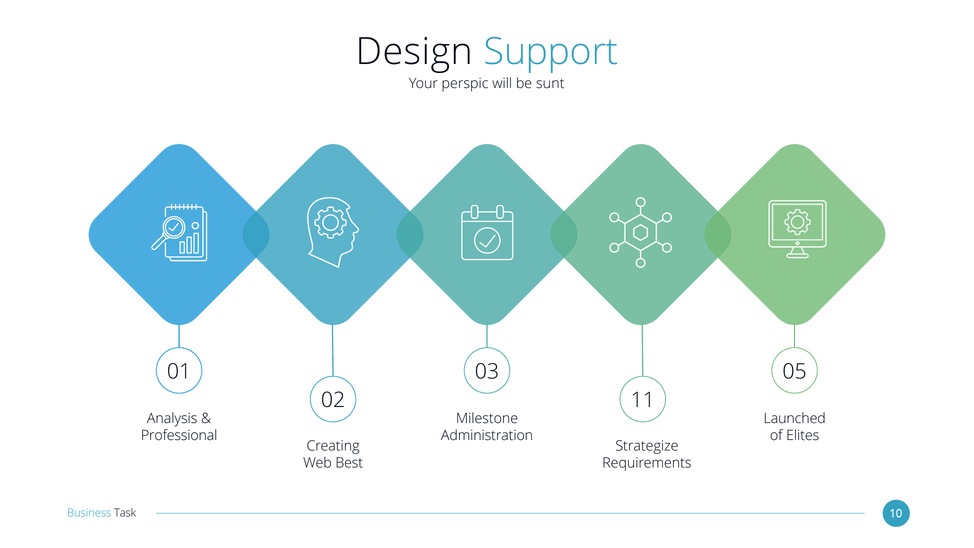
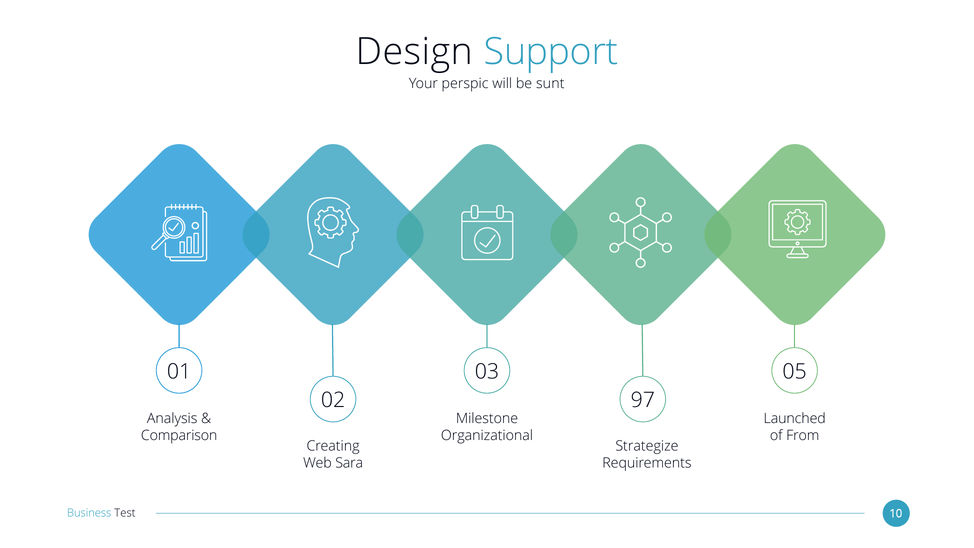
11: 11 -> 97
Professional: Professional -> Comparison
Administration: Administration -> Organizational
Elites: Elites -> From
Best: Best -> Sara
Task: Task -> Test
